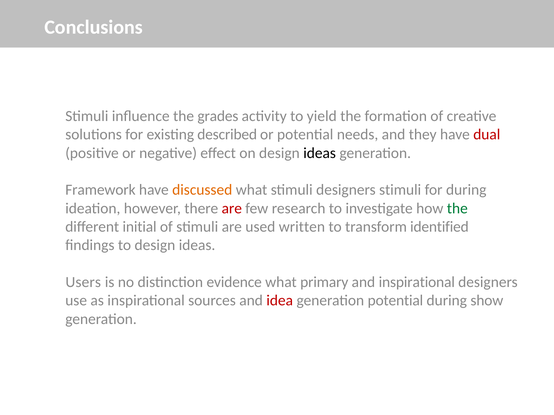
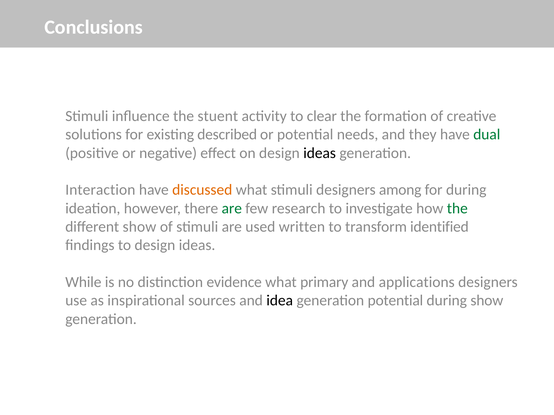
grades: grades -> stuent
yield: yield -> clear
dual colour: red -> green
Framework: Framework -> Interaction
designers stimuli: stimuli -> among
are at (232, 209) colour: red -> green
different initial: initial -> show
Users: Users -> While
and inspirational: inspirational -> applications
idea colour: red -> black
